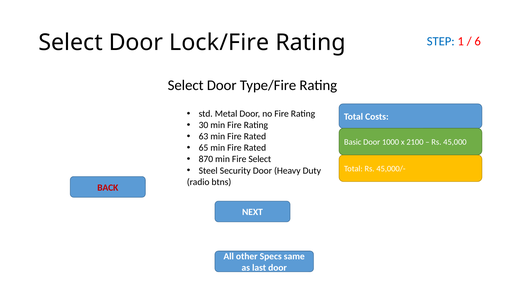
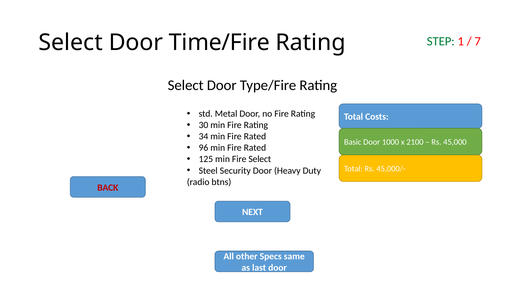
Lock/Fire: Lock/Fire -> Time/Fire
STEP colour: blue -> green
6: 6 -> 7
63: 63 -> 34
65: 65 -> 96
870: 870 -> 125
